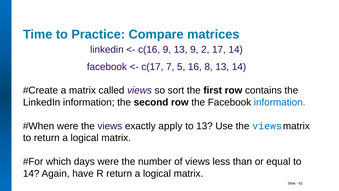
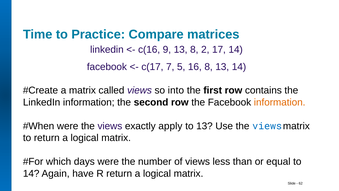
13 9: 9 -> 8
sort: sort -> into
information at (280, 102) colour: blue -> orange
